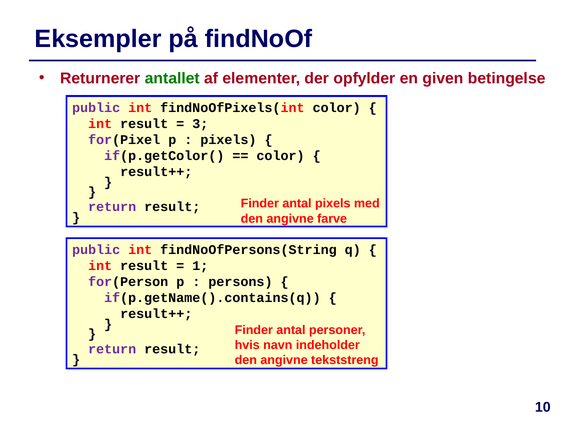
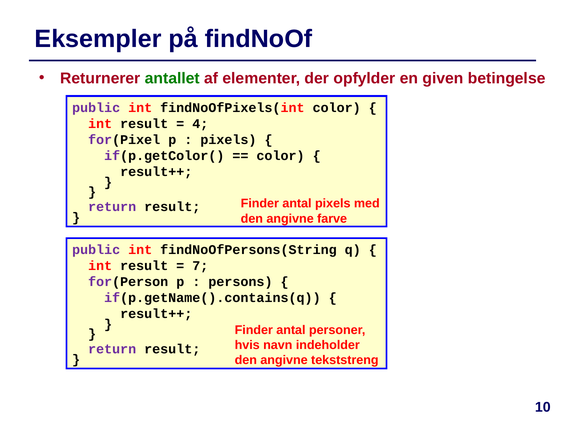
3: 3 -> 4
1: 1 -> 7
